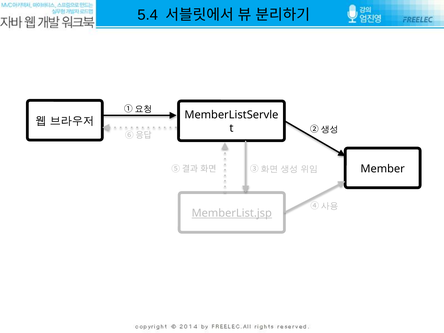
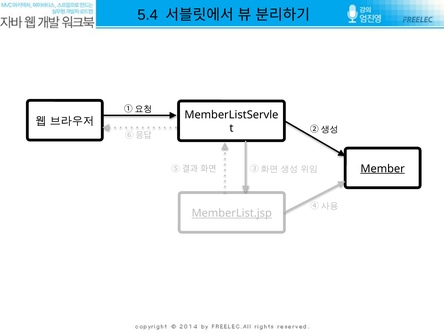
Member underline: none -> present
